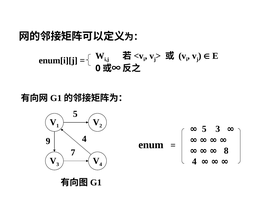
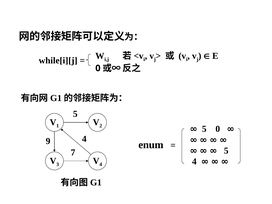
enum[i][j: enum[i][j -> while[i][j
5 3: 3 -> 0
8 at (226, 151): 8 -> 5
